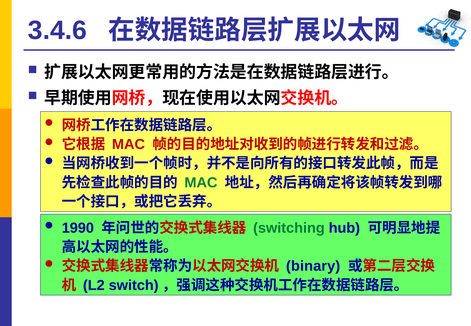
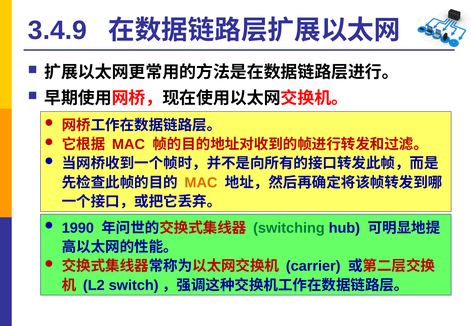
3.4.6: 3.4.6 -> 3.4.9
MAC at (201, 183) colour: green -> orange
binary: binary -> carrier
